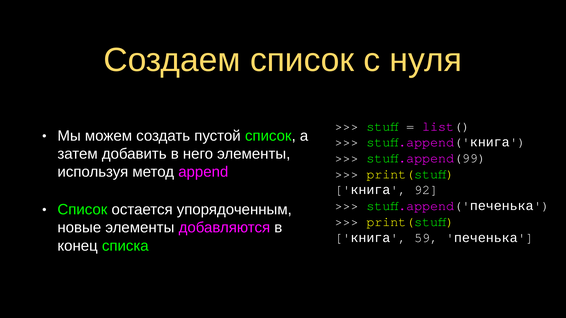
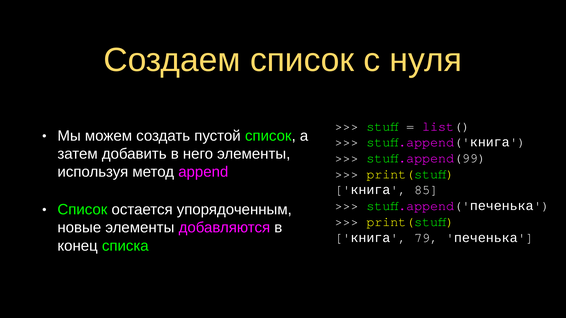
92: 92 -> 85
59: 59 -> 79
